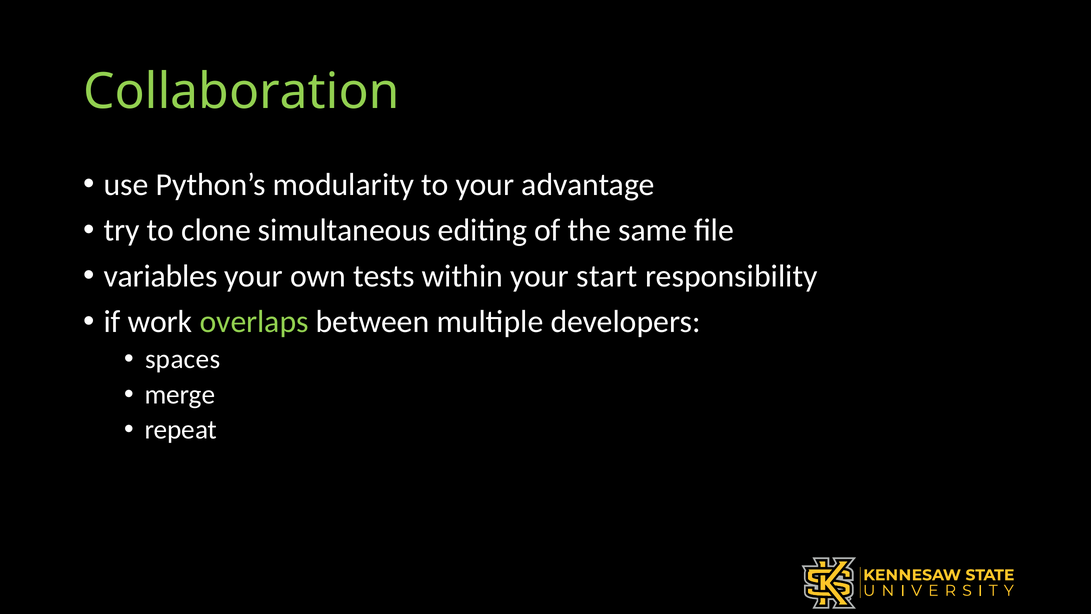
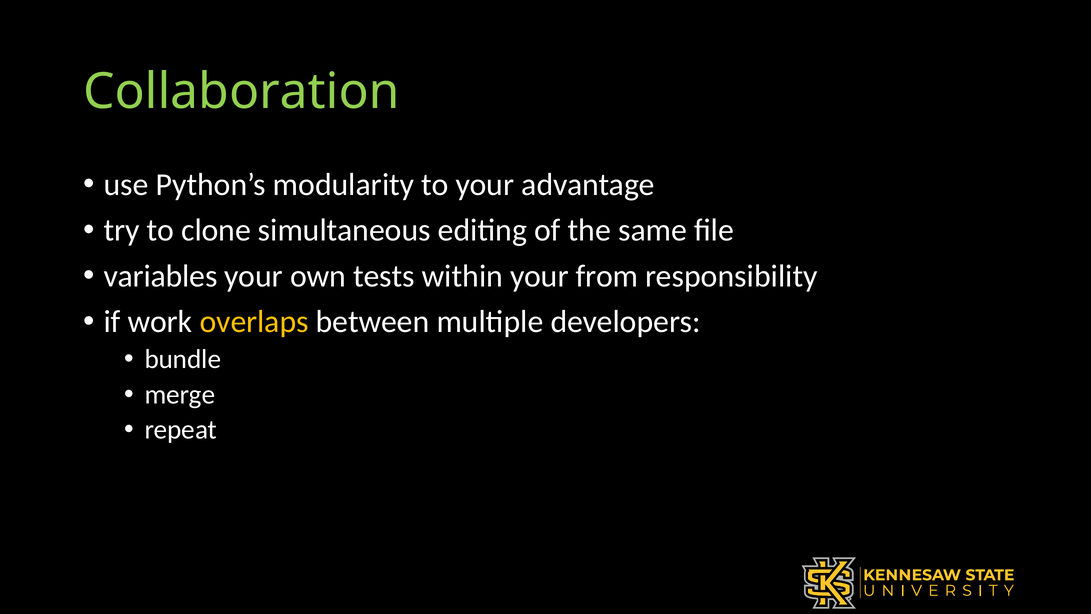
start: start -> from
overlaps colour: light green -> yellow
spaces: spaces -> bundle
